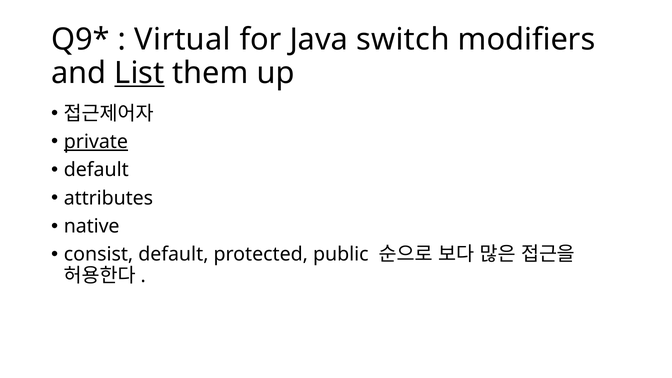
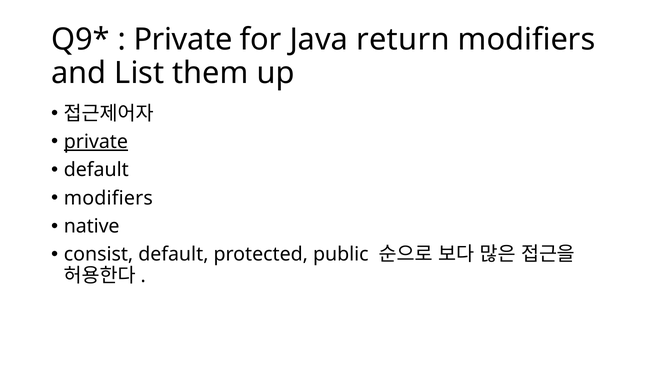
Virtual at (183, 40): Virtual -> Private
switch: switch -> return
List underline: present -> none
attributes at (108, 198): attributes -> modifiers
